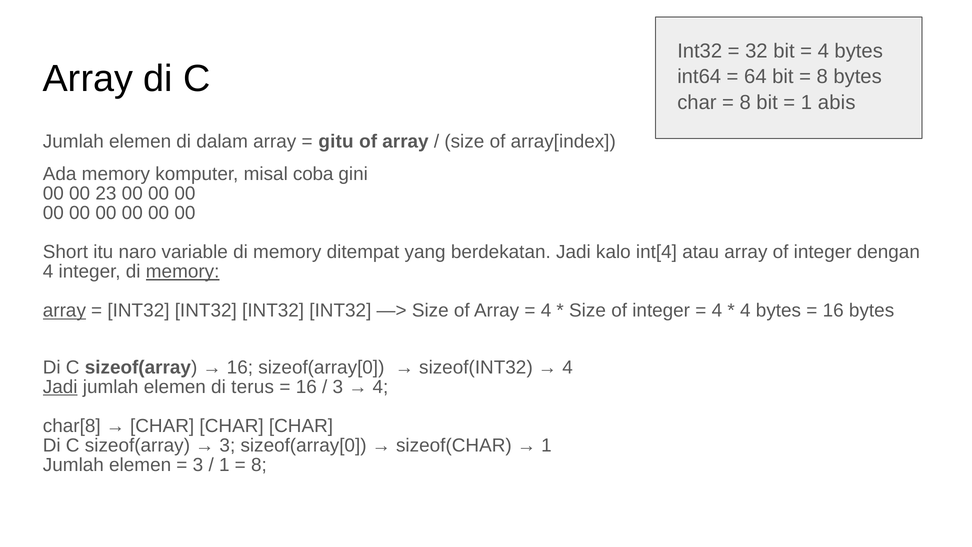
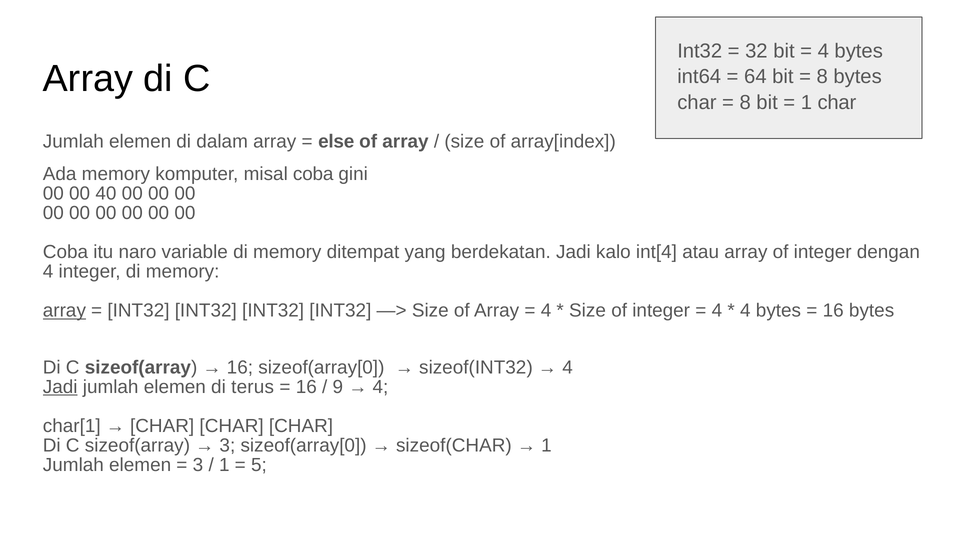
1 abis: abis -> char
gitu: gitu -> else
23: 23 -> 40
Short at (65, 252): Short -> Coba
memory at (183, 271) underline: present -> none
3 at (338, 387): 3 -> 9
char[8: char[8 -> char[1
8 at (259, 465): 8 -> 5
